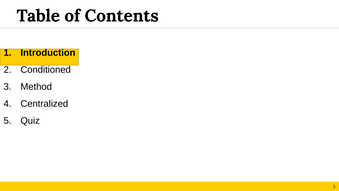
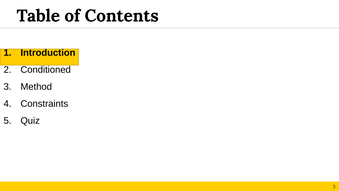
Centralized: Centralized -> Constraints
